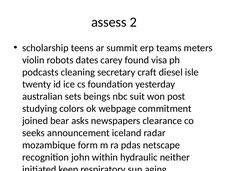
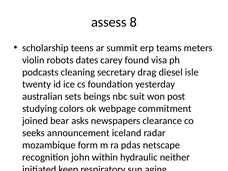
2: 2 -> 8
craft: craft -> drag
